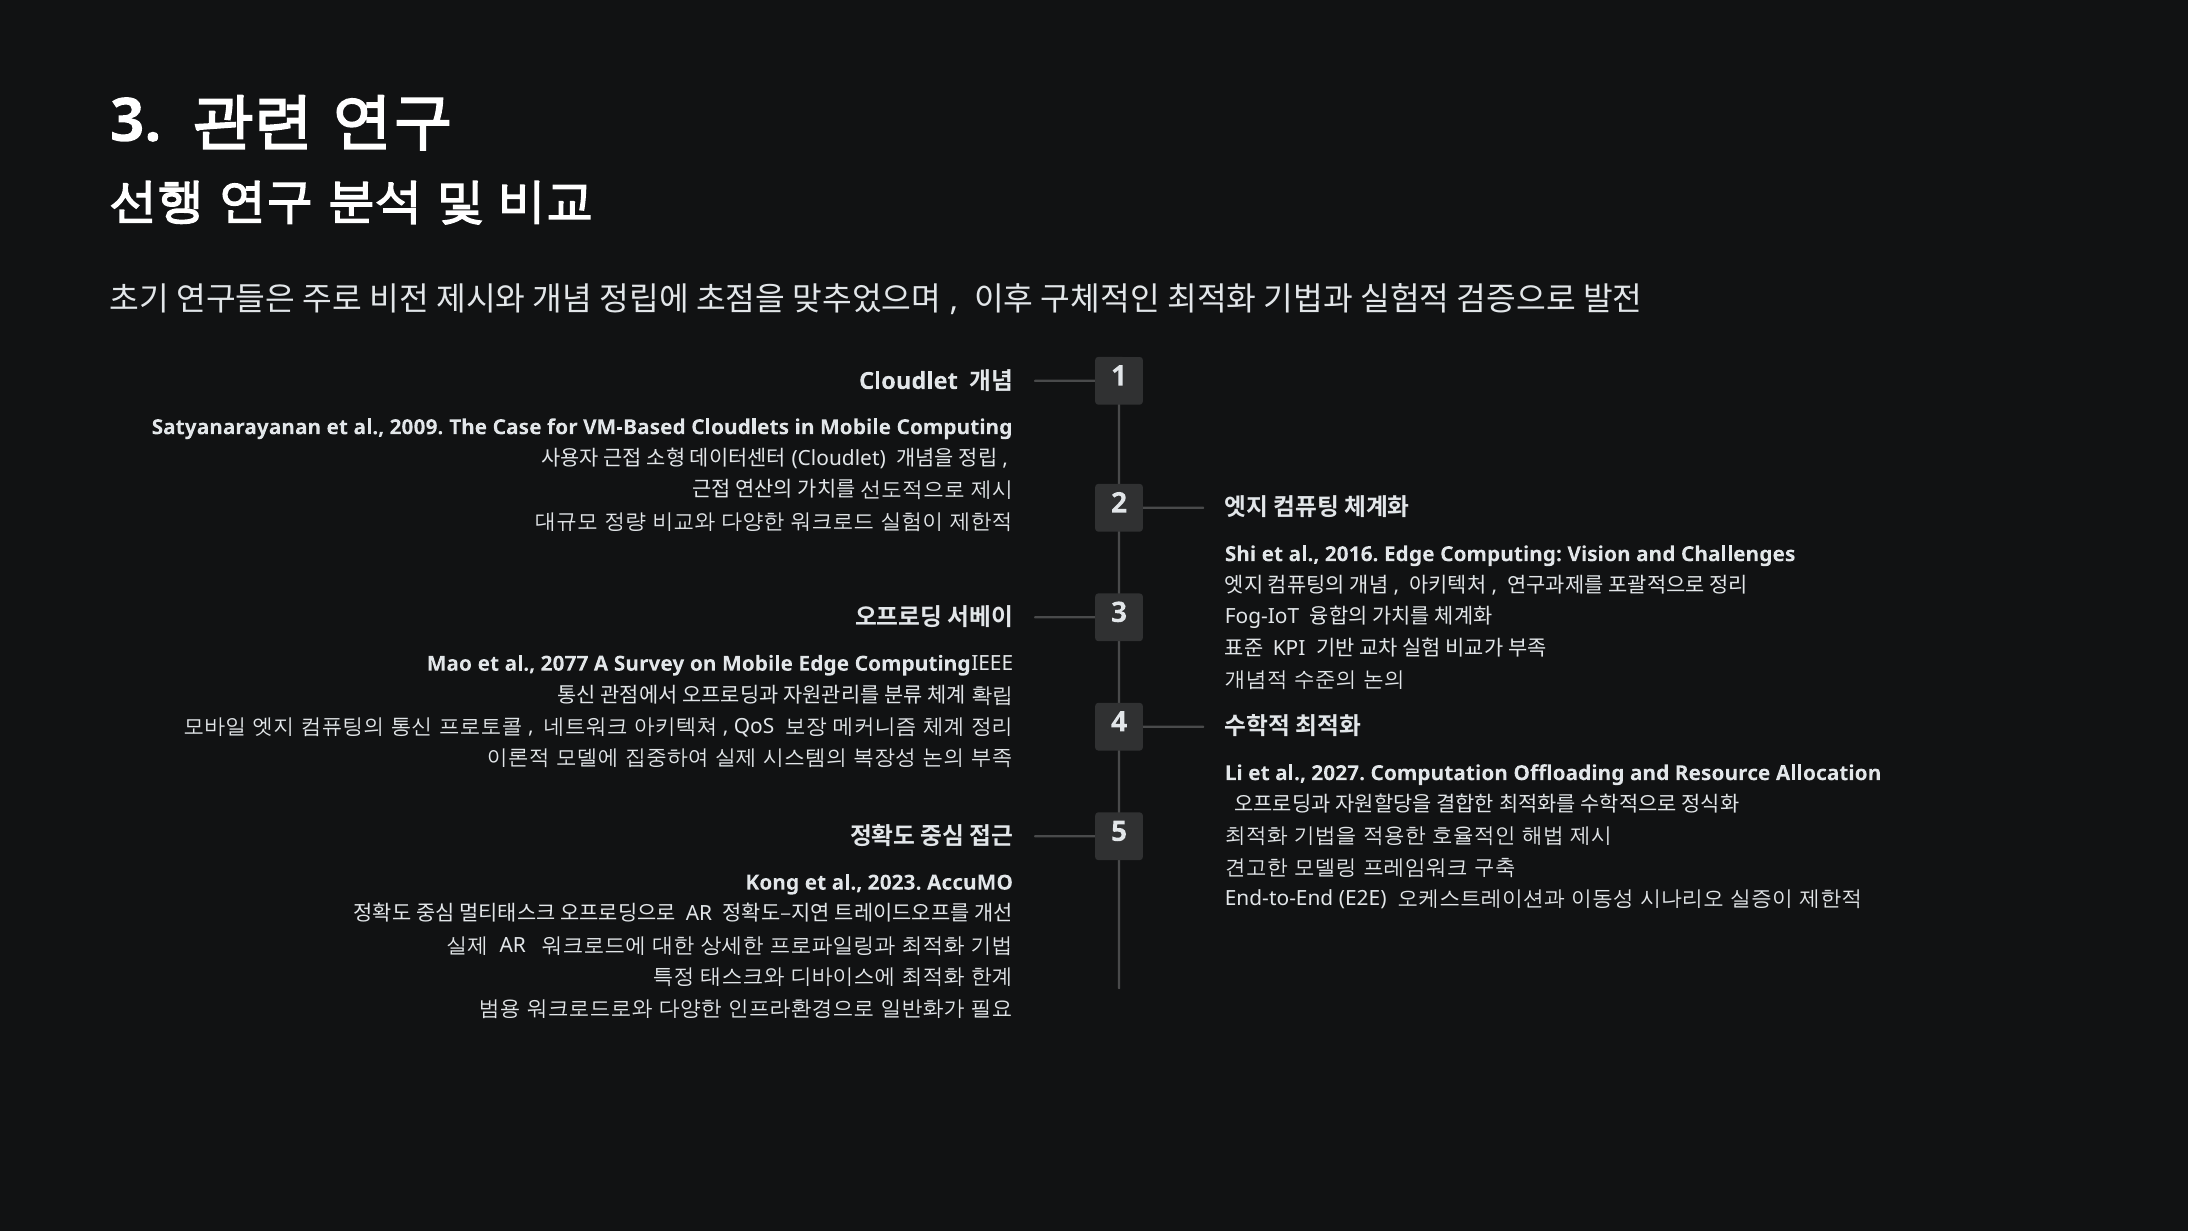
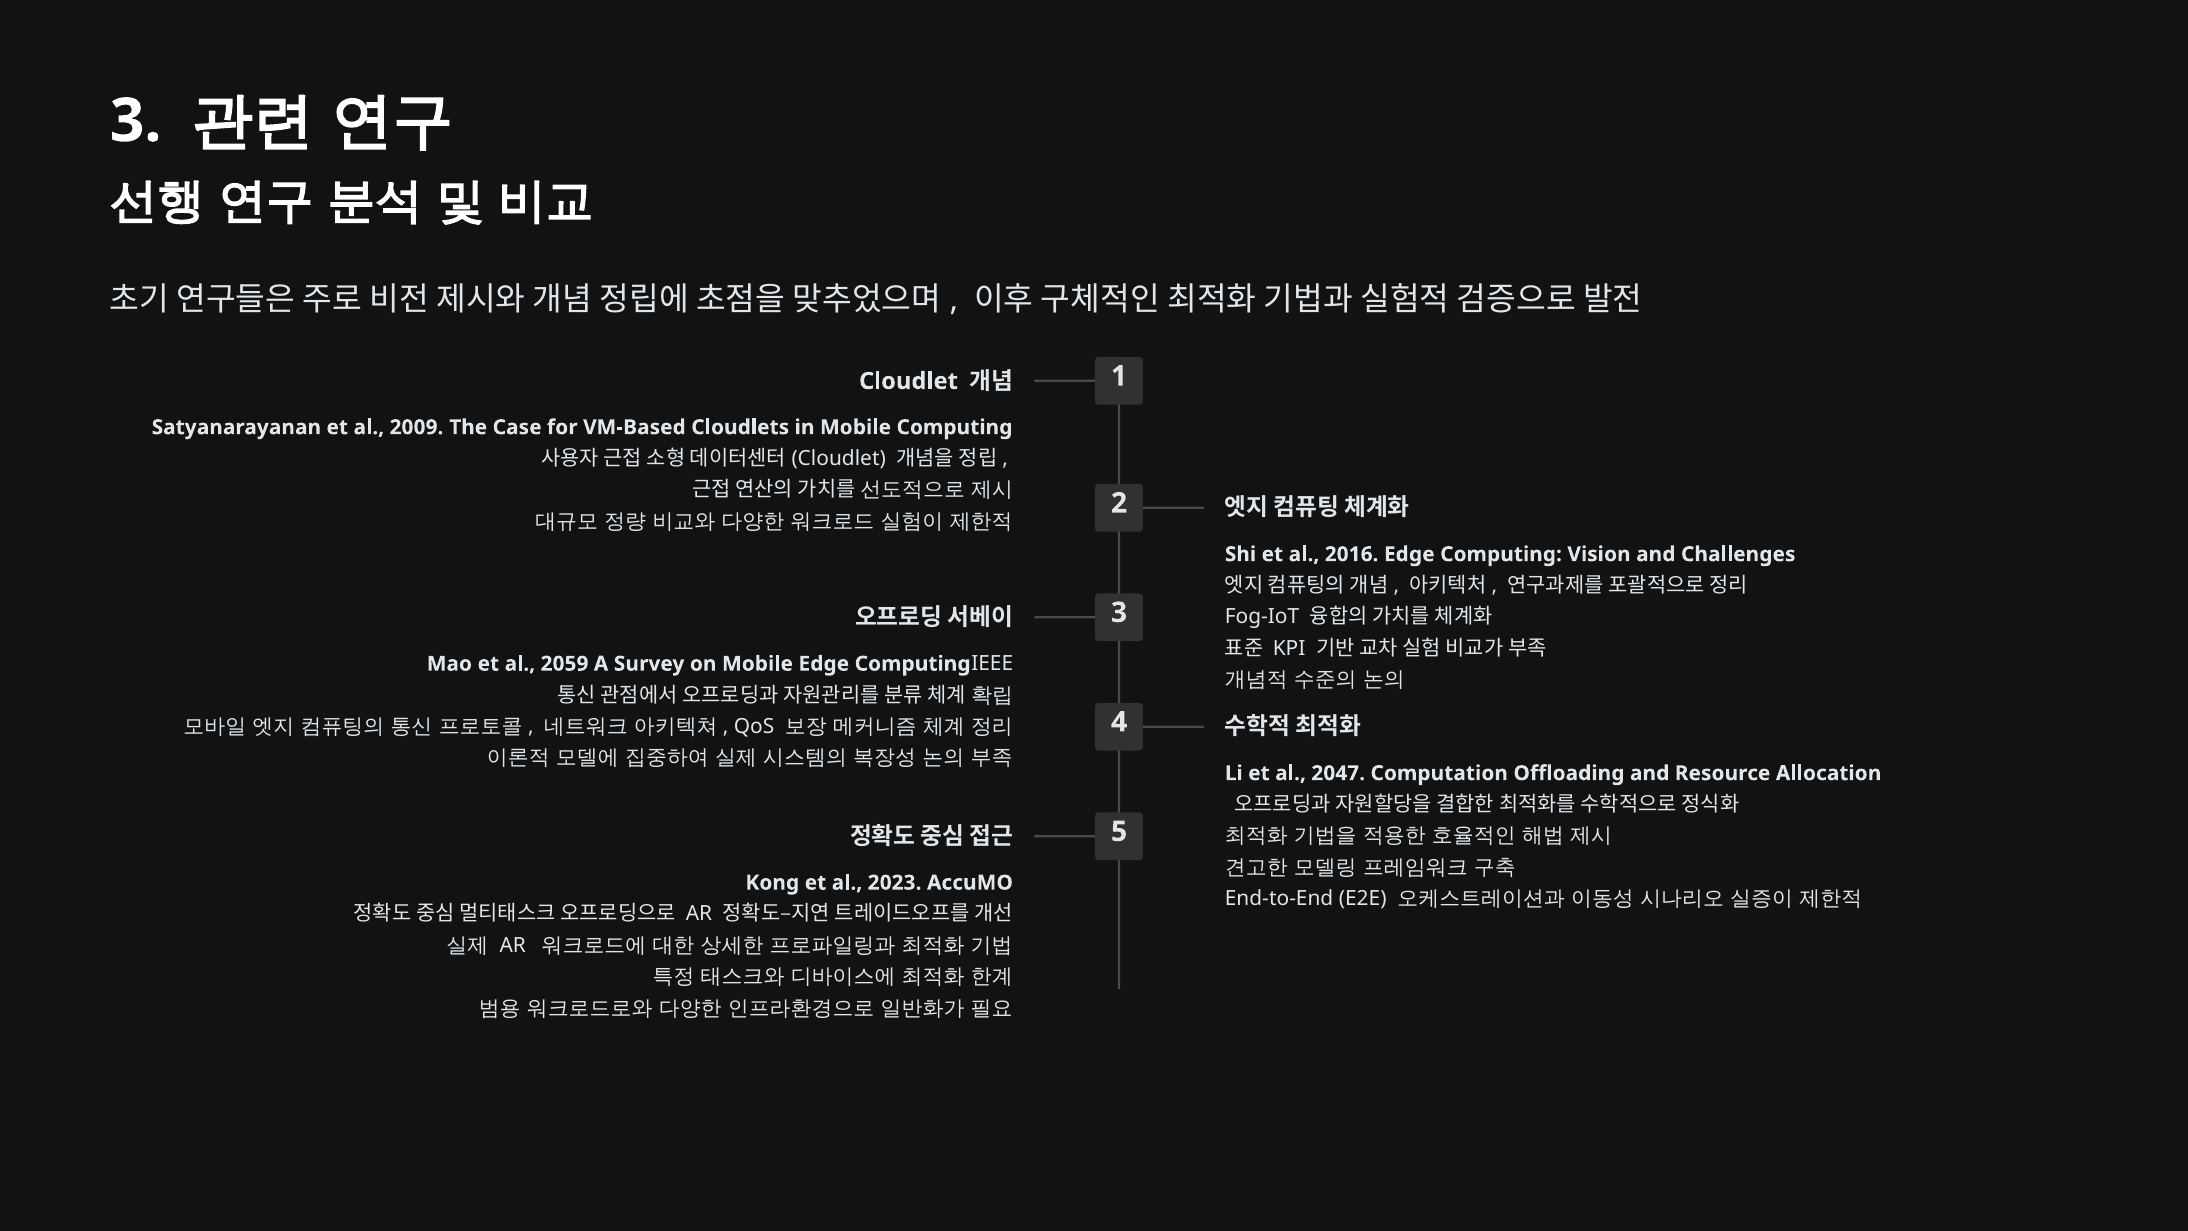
2077: 2077 -> 2059
2027: 2027 -> 2047
